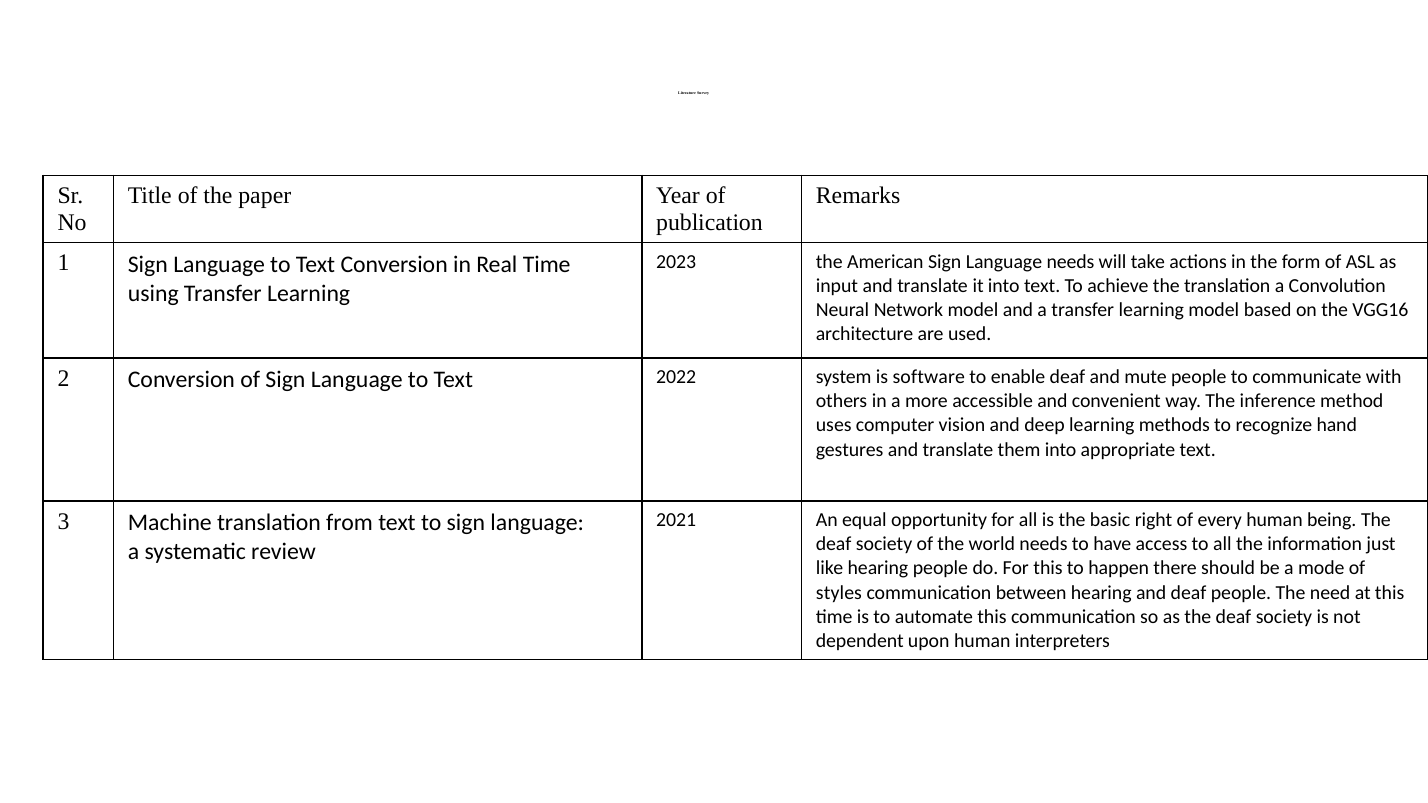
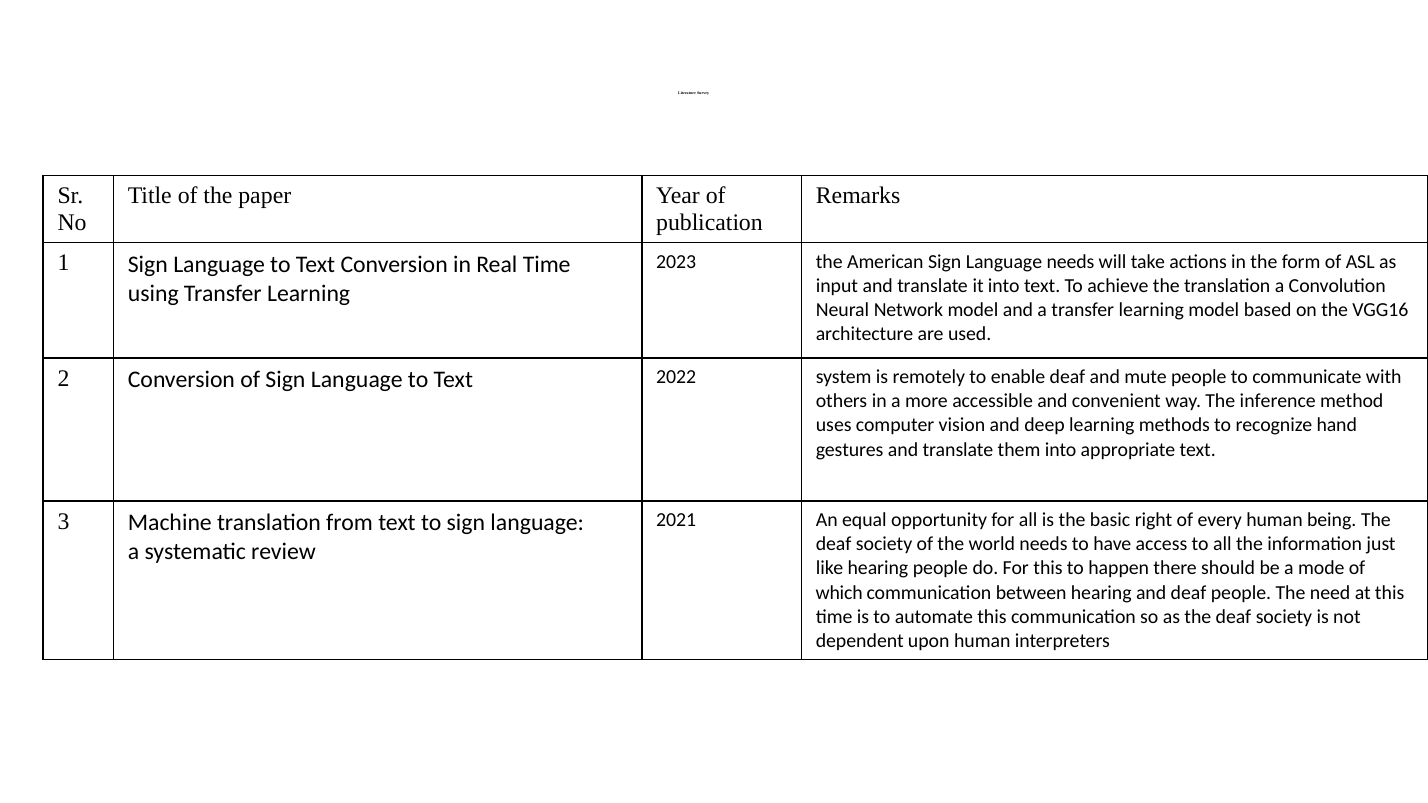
software: software -> remotely
styles: styles -> which
